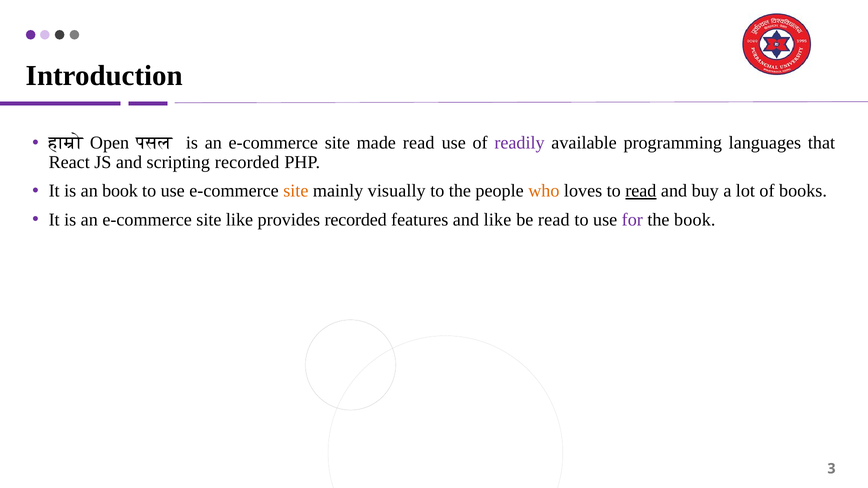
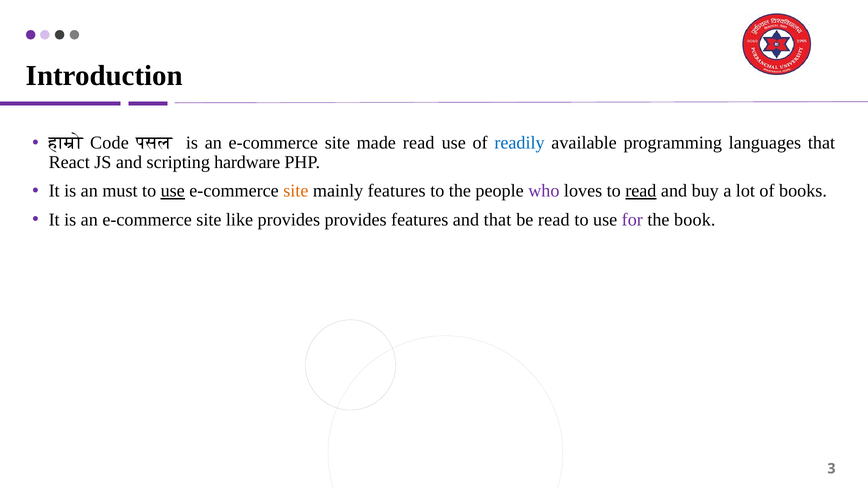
Open: Open -> Code
readily colour: purple -> blue
scripting recorded: recorded -> hardware
an book: book -> must
use at (173, 191) underline: none -> present
mainly visually: visually -> features
who colour: orange -> purple
provides recorded: recorded -> provides
and like: like -> that
